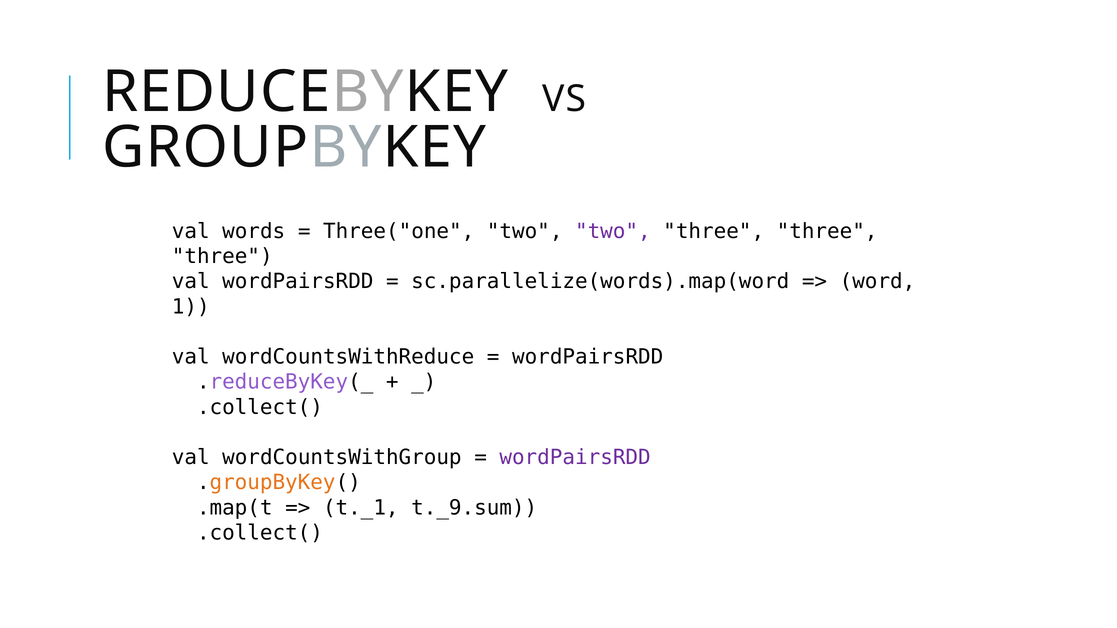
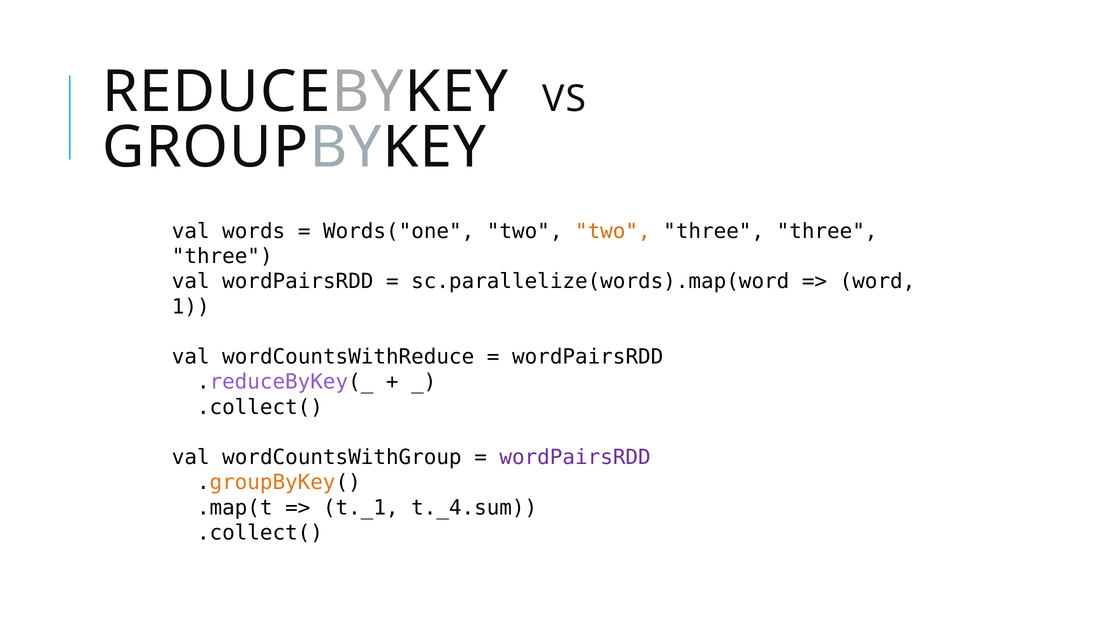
Three("one: Three("one -> Words("one
two at (613, 231) colour: purple -> orange
t._9.sum: t._9.sum -> t._4.sum
